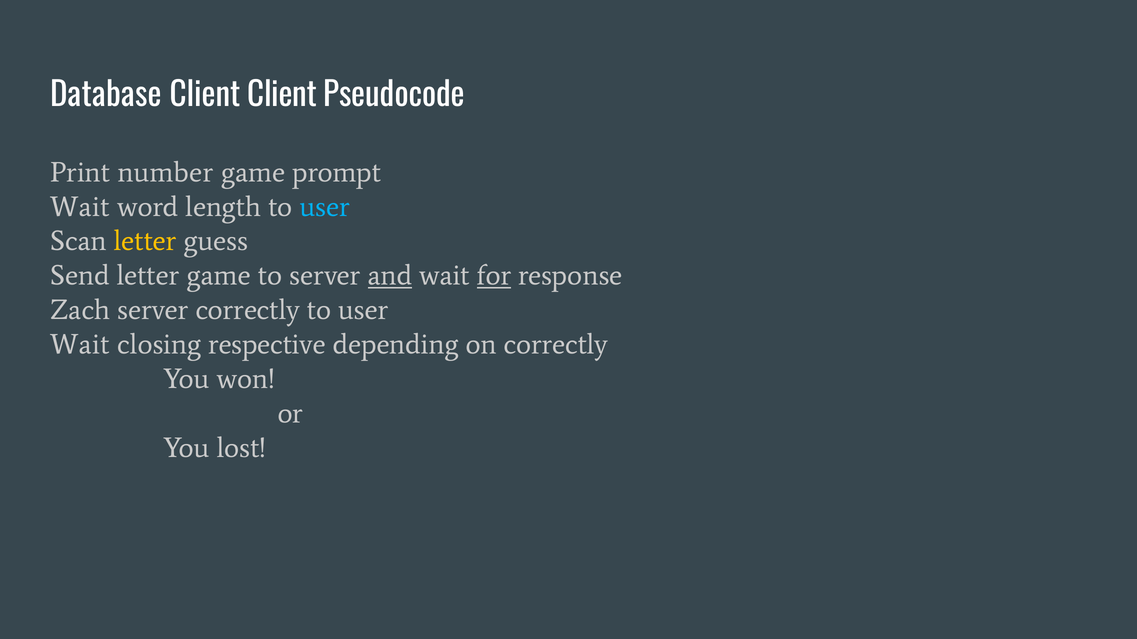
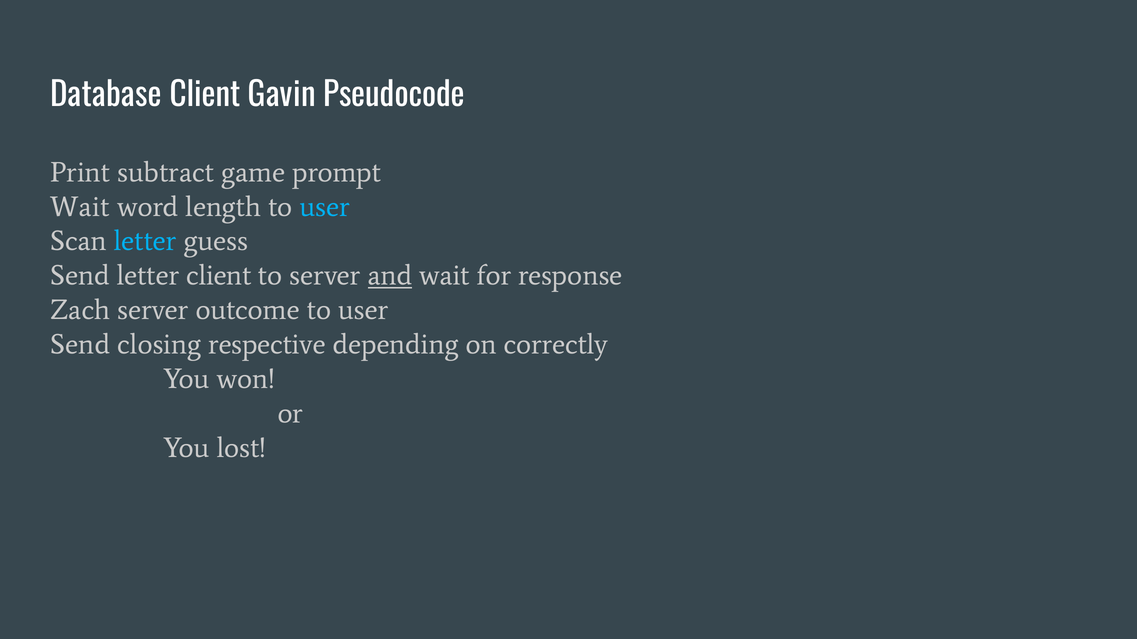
Client Client: Client -> Gavin
number: number -> subtract
letter at (145, 241) colour: yellow -> light blue
letter game: game -> client
for underline: present -> none
server correctly: correctly -> outcome
Wait at (80, 345): Wait -> Send
